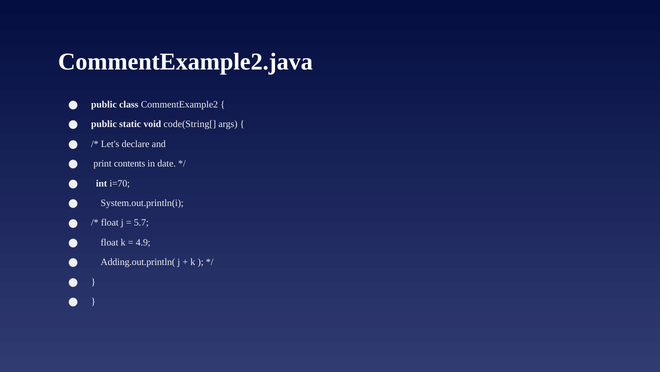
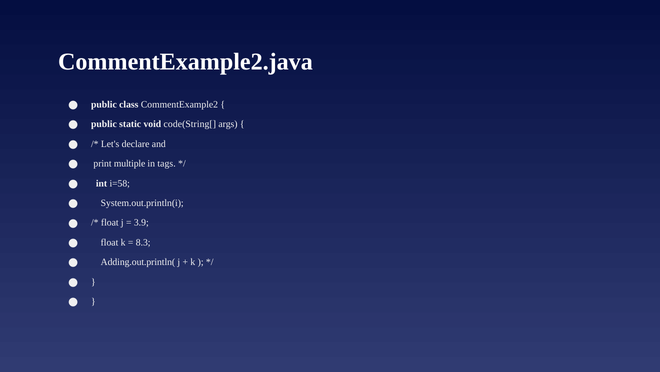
contents: contents -> multiple
date: date -> tags
i=70: i=70 -> i=58
5.7: 5.7 -> 3.9
4.9: 4.9 -> 8.3
